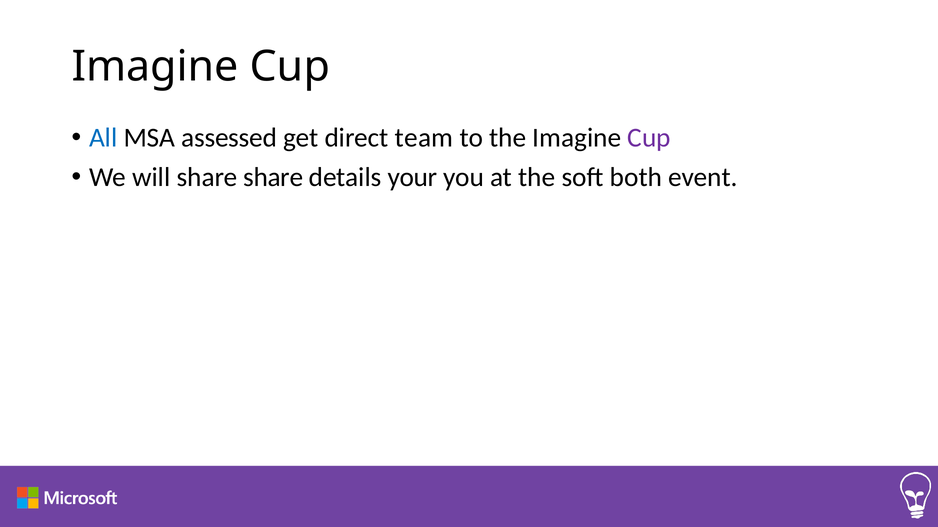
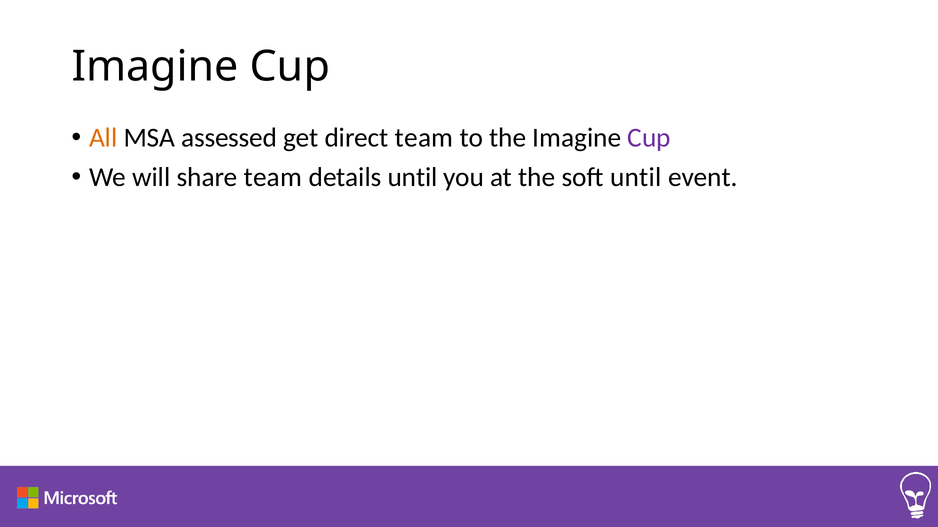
All colour: blue -> orange
share share: share -> team
details your: your -> until
soft both: both -> until
